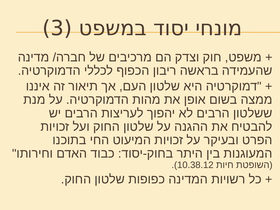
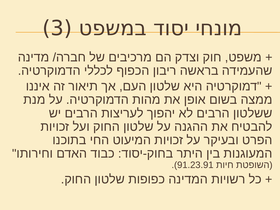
10.38.12: 10.38.12 -> 91.23.91
